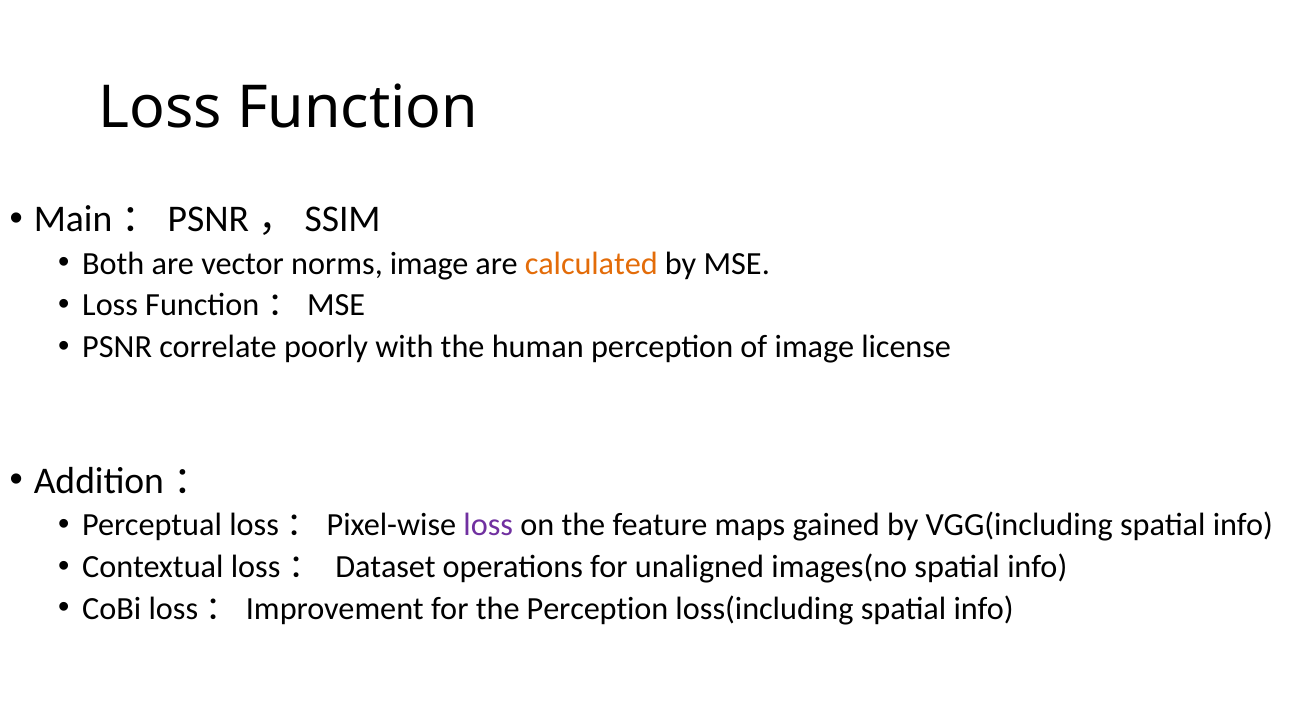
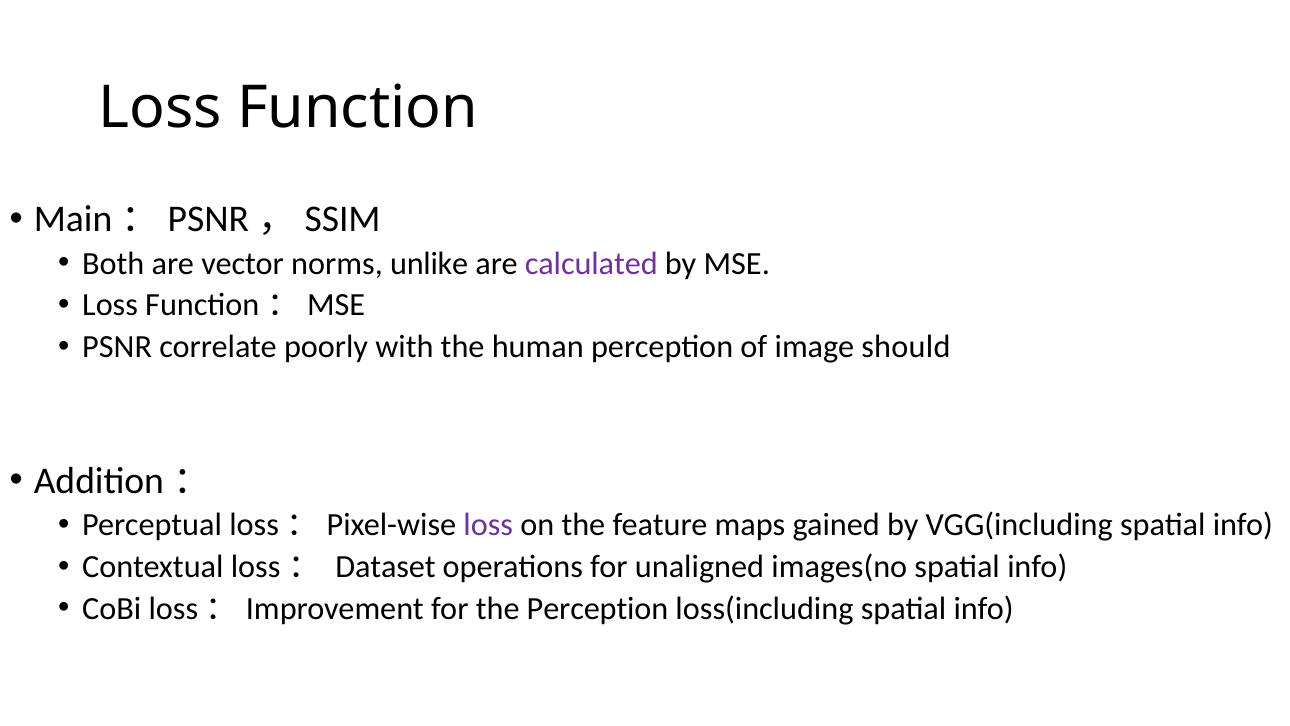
norms image: image -> unlike
calculated colour: orange -> purple
license: license -> should
